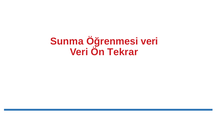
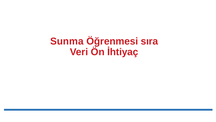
Öğrenmesi veri: veri -> sıra
Tekrar: Tekrar -> İhtiyaç
